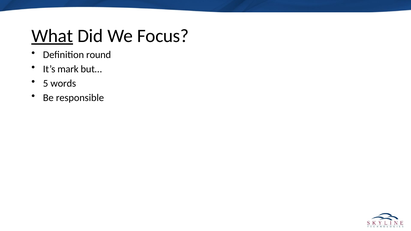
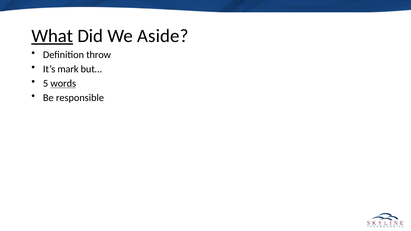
Focus: Focus -> Aside
round: round -> throw
words underline: none -> present
